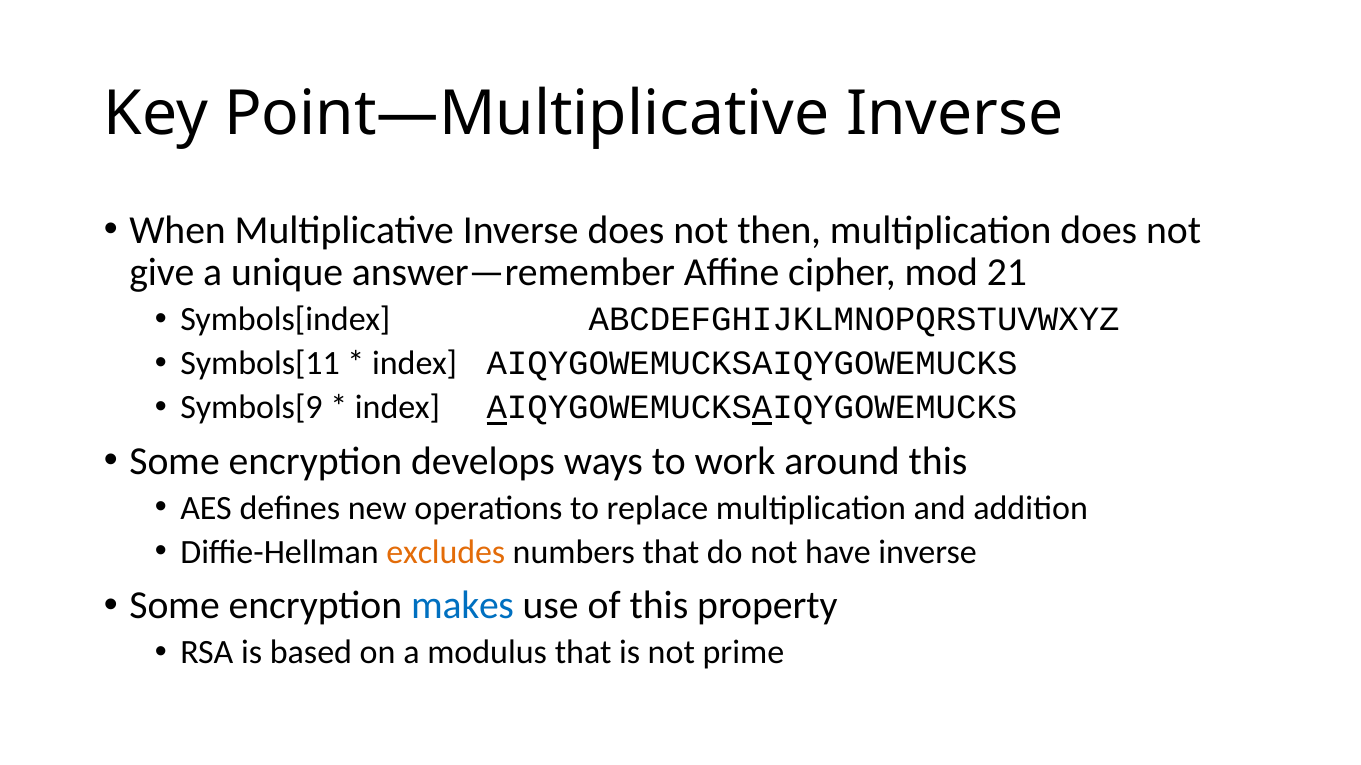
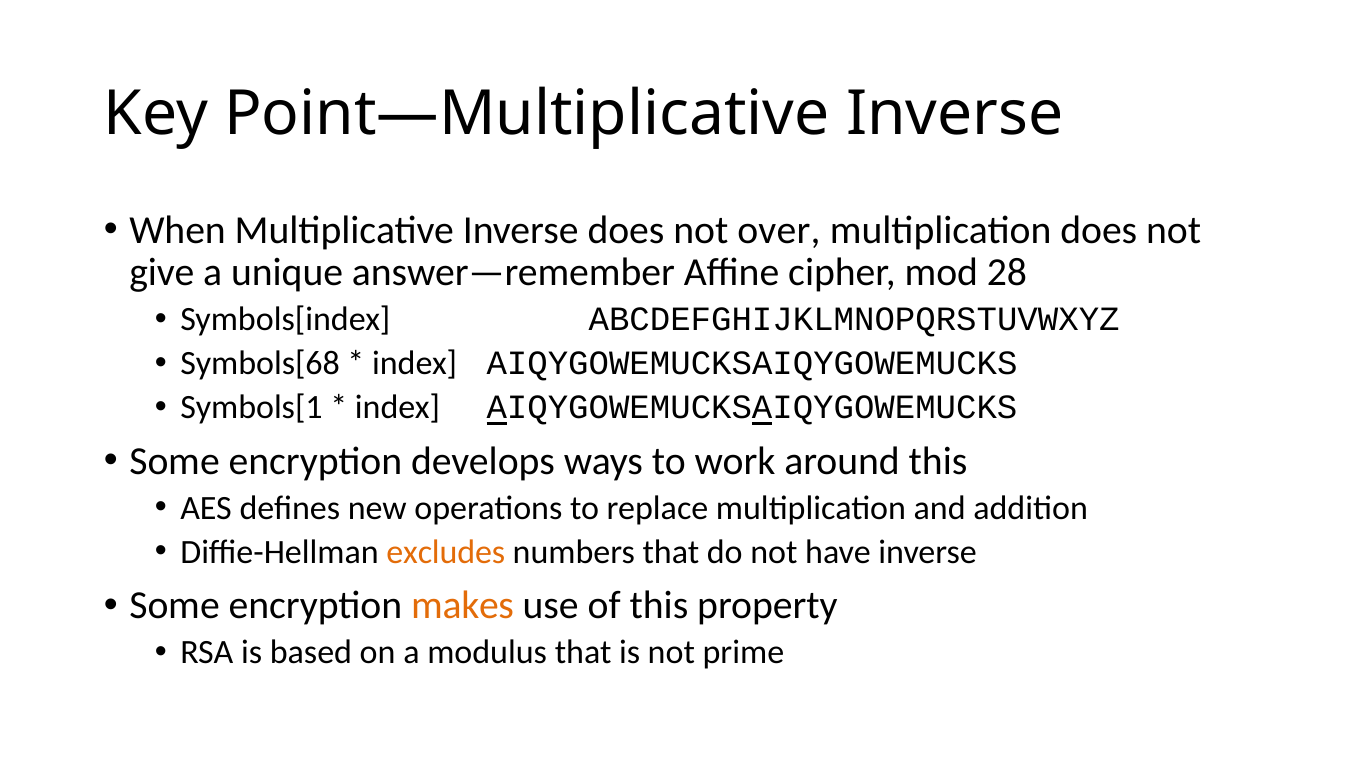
then: then -> over
21: 21 -> 28
Symbols[11: Symbols[11 -> Symbols[68
Symbols[9: Symbols[9 -> Symbols[1
makes colour: blue -> orange
